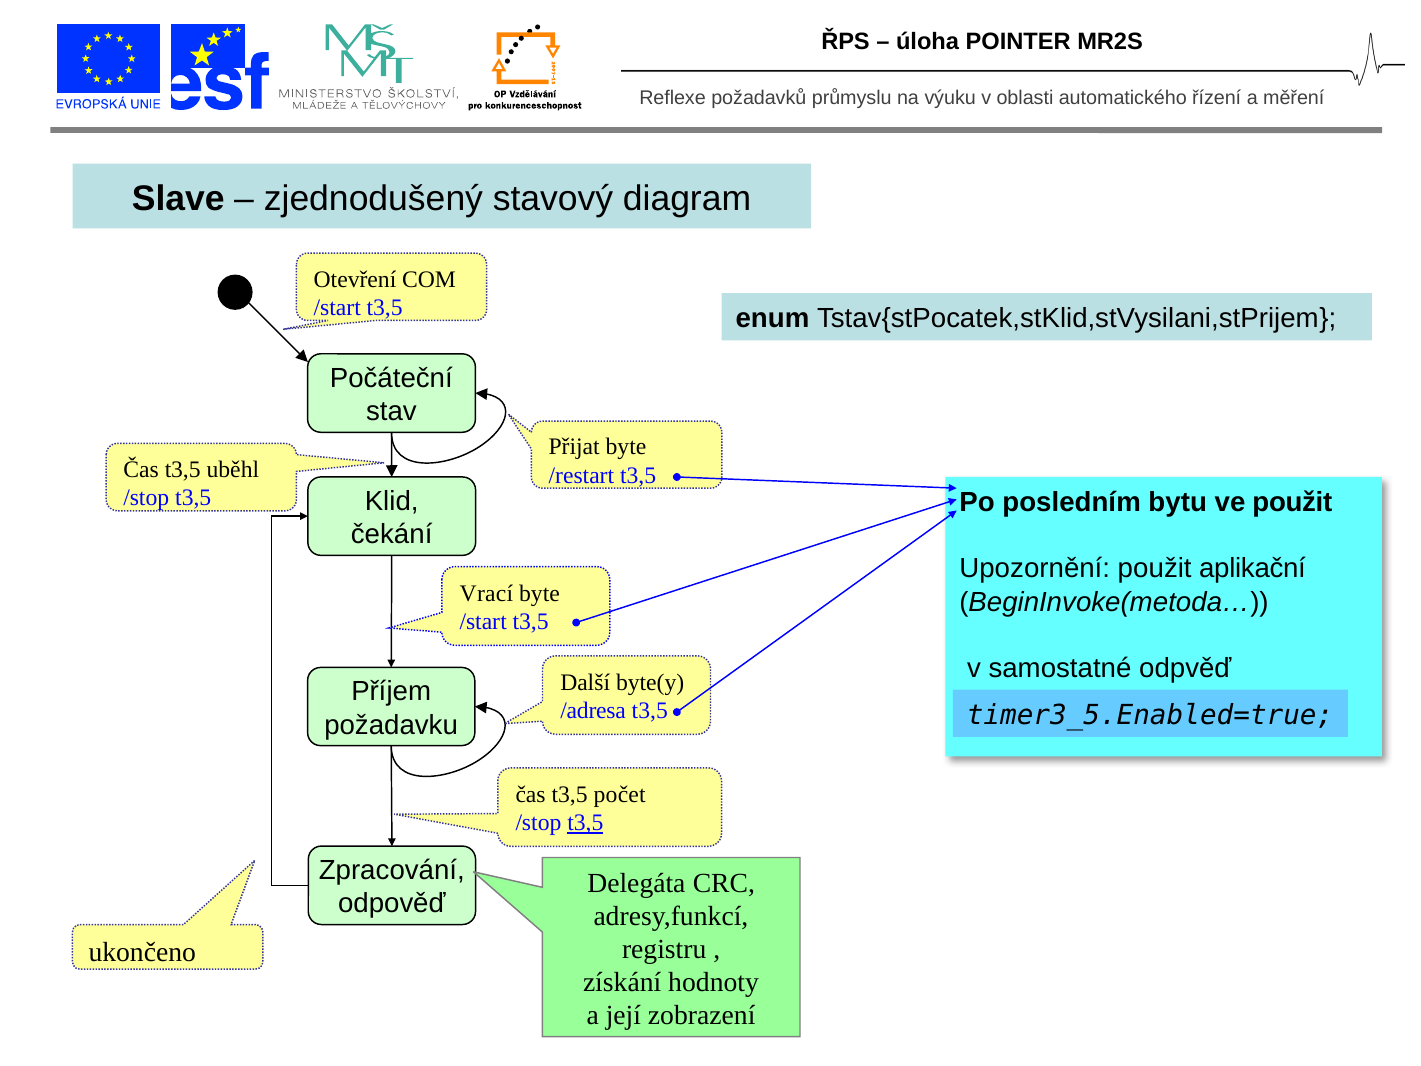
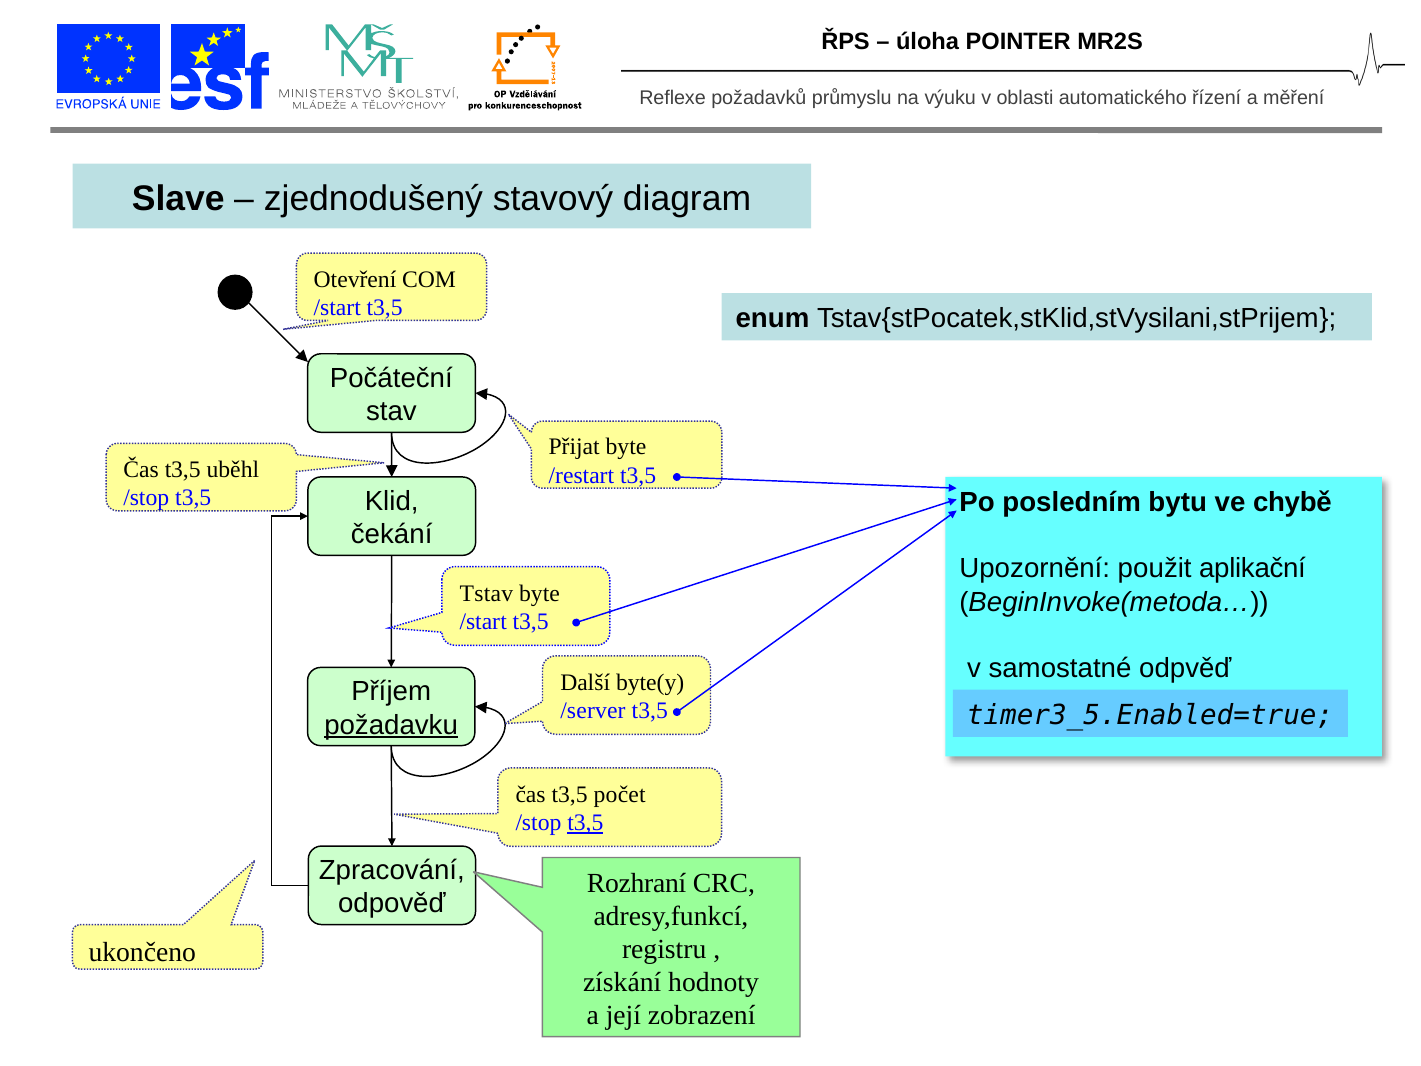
ve použit: použit -> chybě
Vrací: Vrací -> Tstav
/adresa: /adresa -> /server
požadavku underline: none -> present
Delegáta: Delegáta -> Rozhraní
